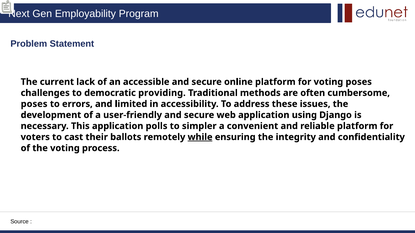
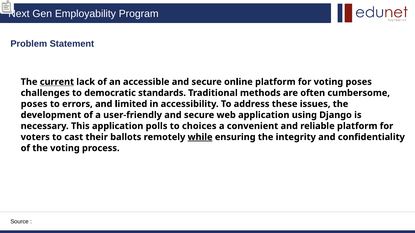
current underline: none -> present
providing: providing -> standards
simpler: simpler -> choices
